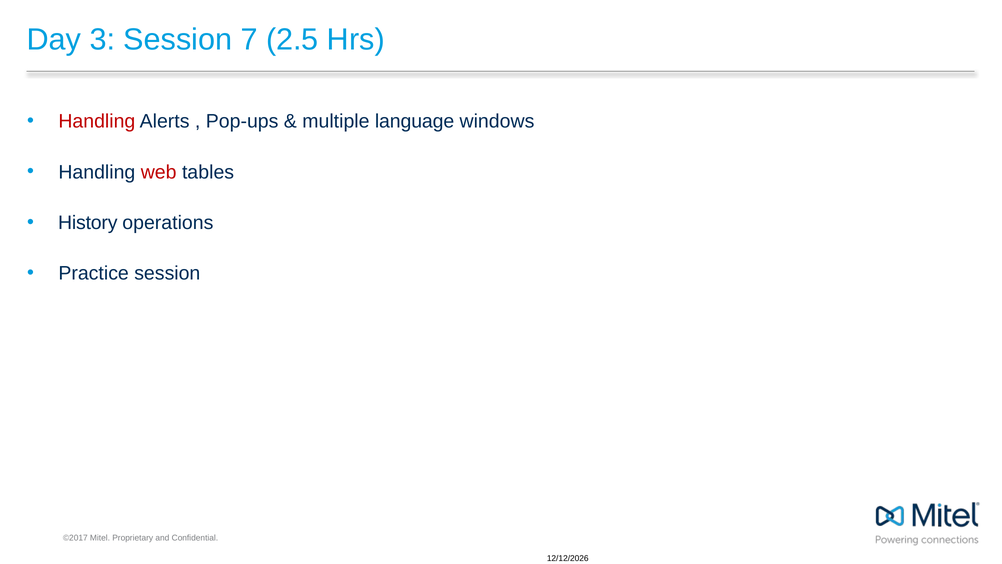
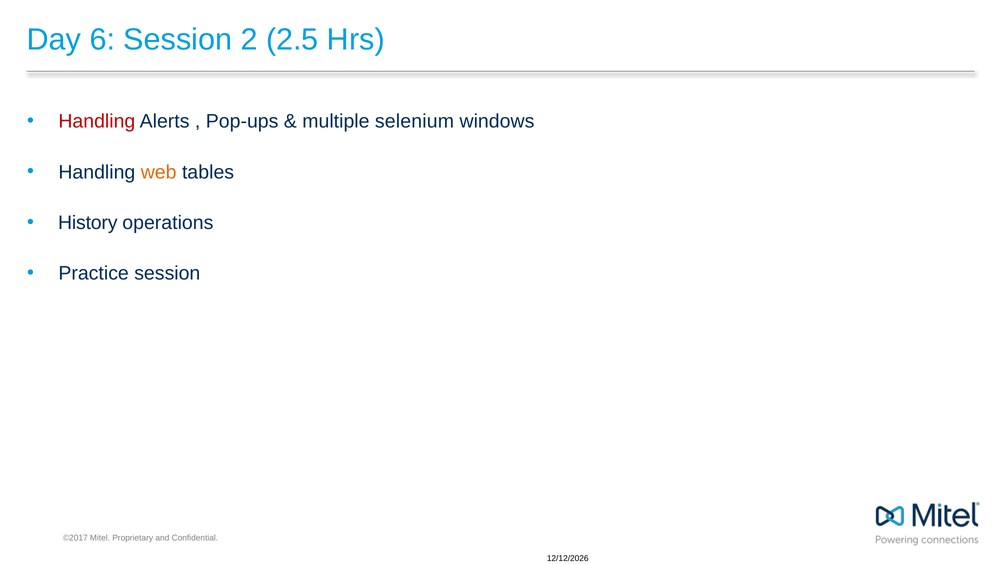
3: 3 -> 6
7: 7 -> 2
language: language -> selenium
web colour: red -> orange
